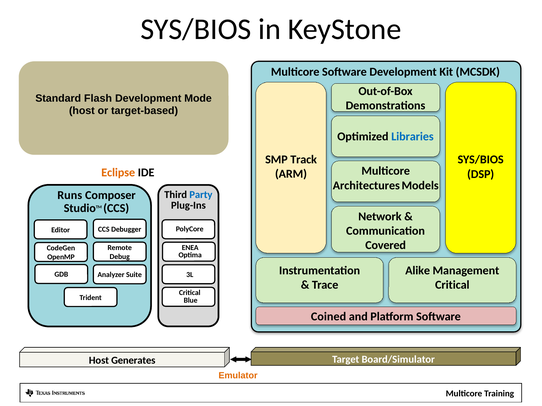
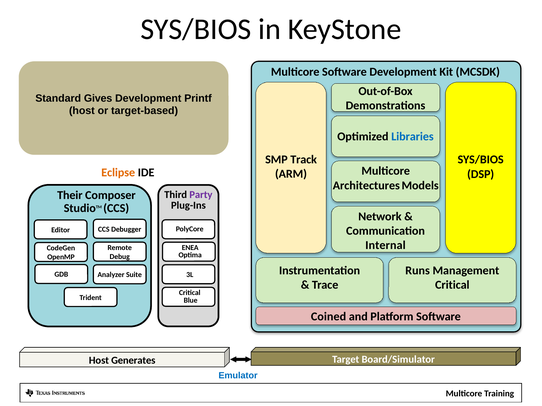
Flash: Flash -> Gives
Mode: Mode -> Printf
Runs: Runs -> Their
Party colour: blue -> purple
Covered: Covered -> Internal
Alike: Alike -> Runs
Emulator colour: orange -> blue
